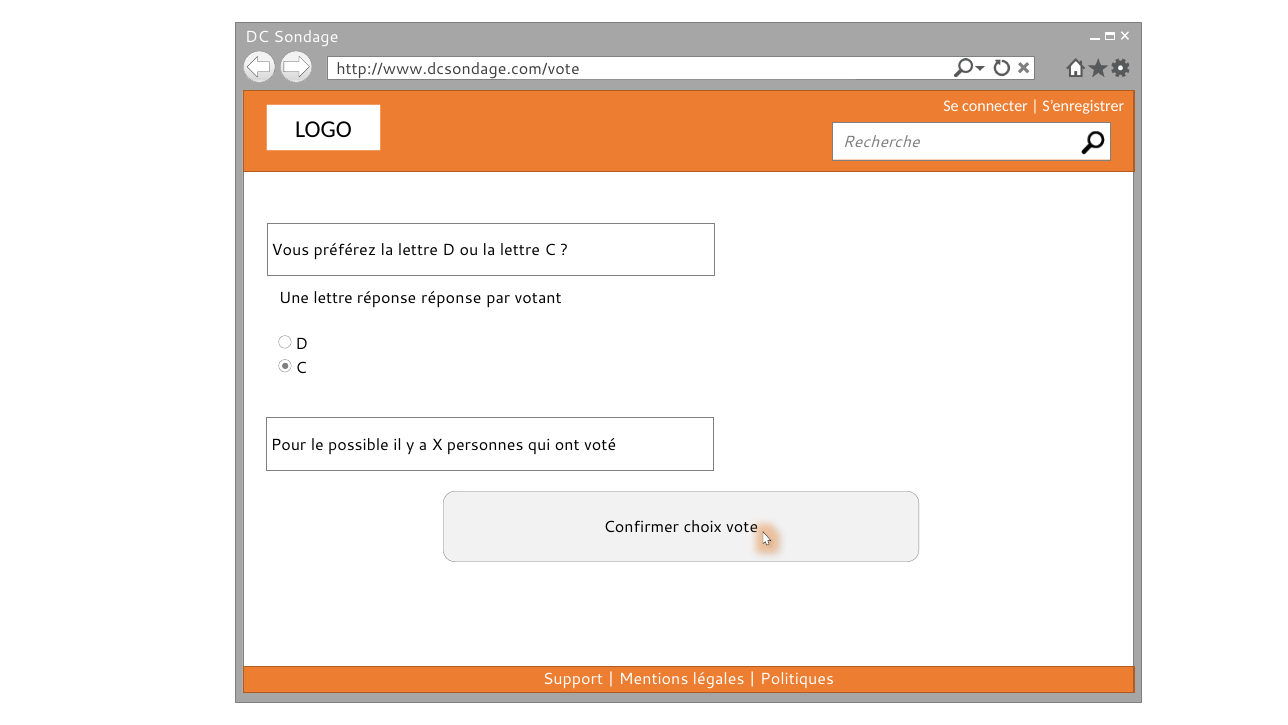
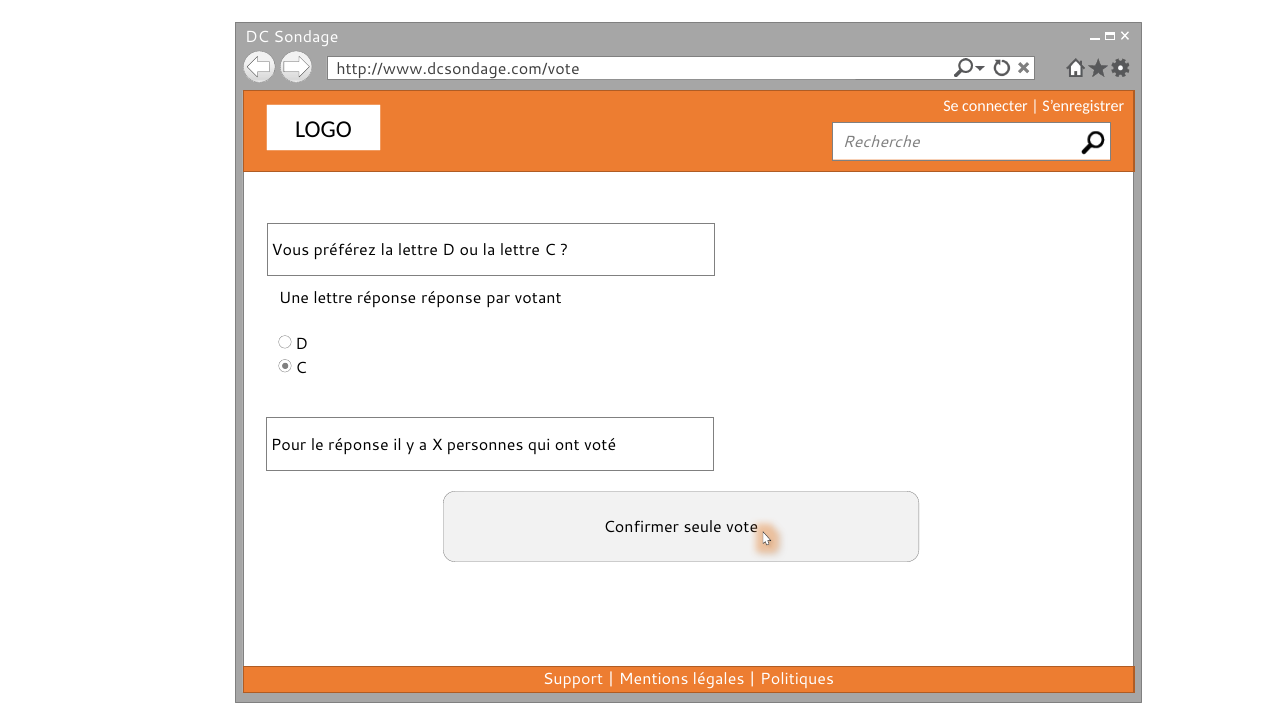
le possible: possible -> réponse
choix: choix -> seule
